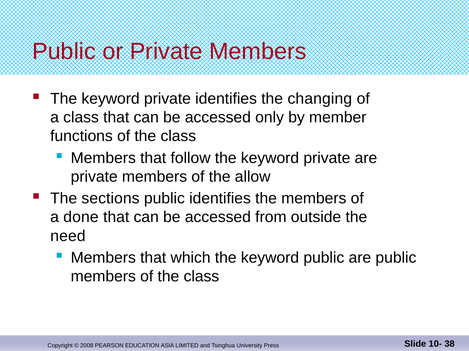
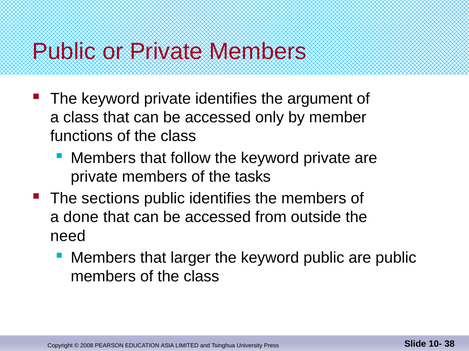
changing: changing -> argument
allow: allow -> tasks
which: which -> larger
